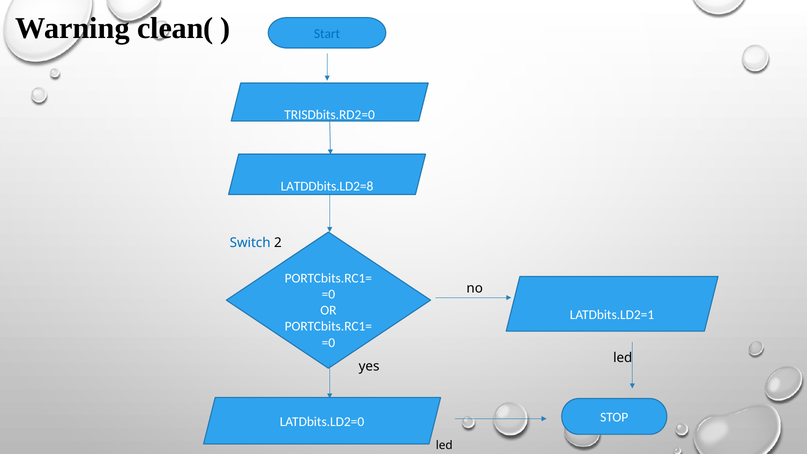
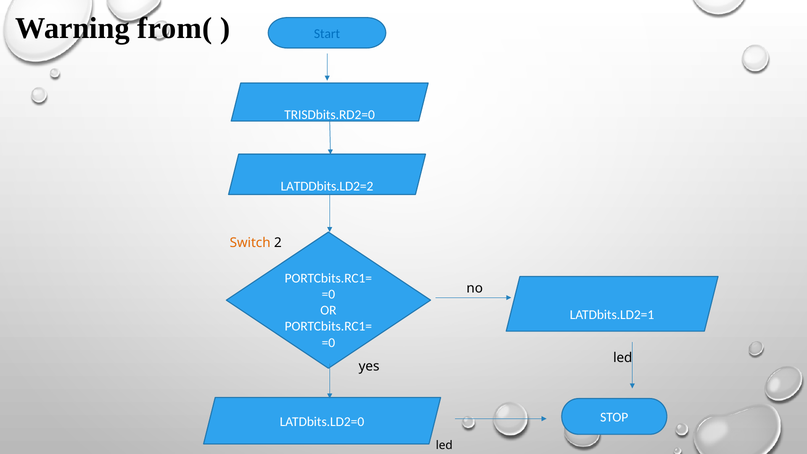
clean(: clean( -> from(
LATDDbits.LD2=8: LATDDbits.LD2=8 -> LATDDbits.LD2=2
Switch colour: blue -> orange
